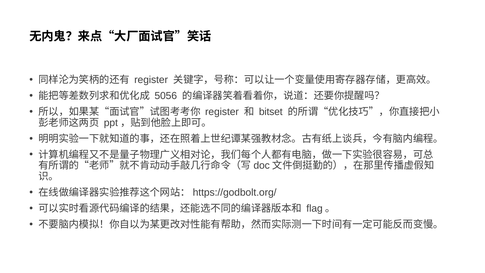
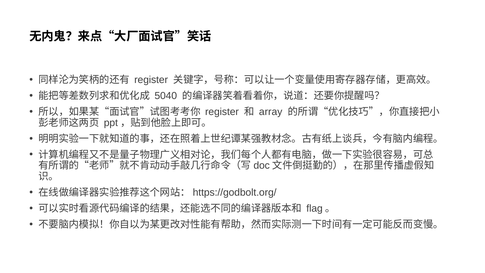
5056: 5056 -> 5040
bitset: bitset -> array
